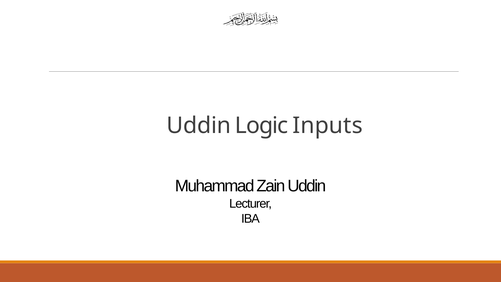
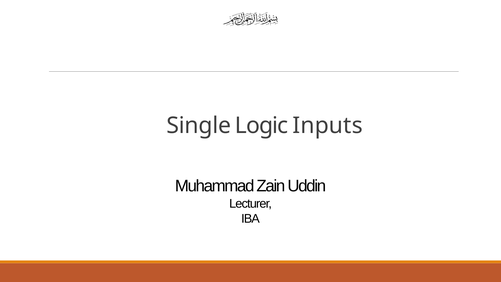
Uddin at (199, 126): Uddin -> Single
